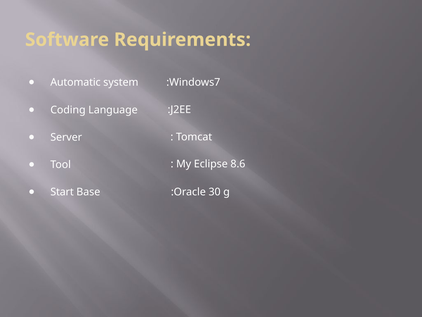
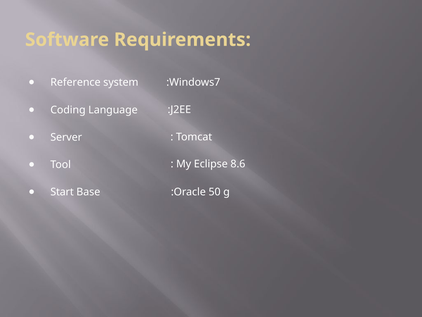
Automatic: Automatic -> Reference
30: 30 -> 50
